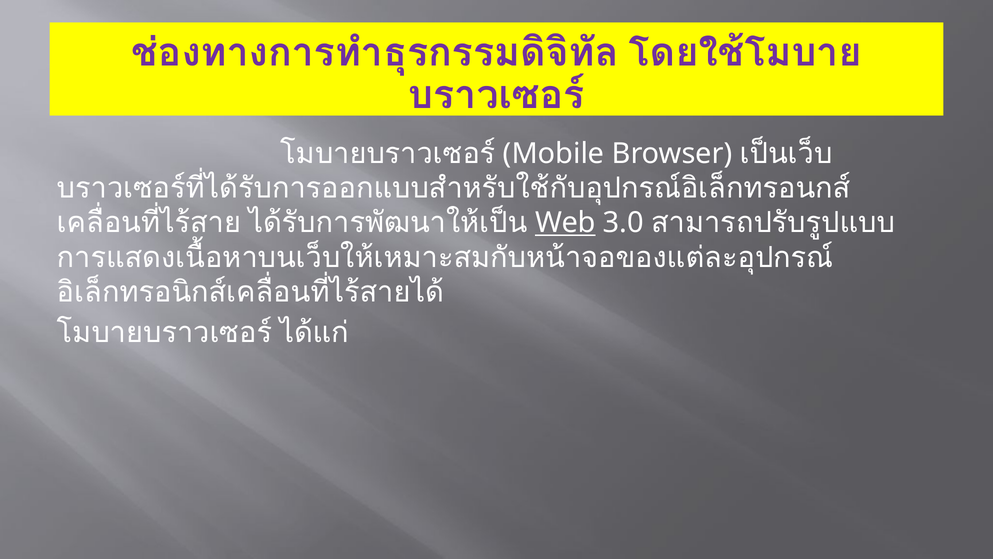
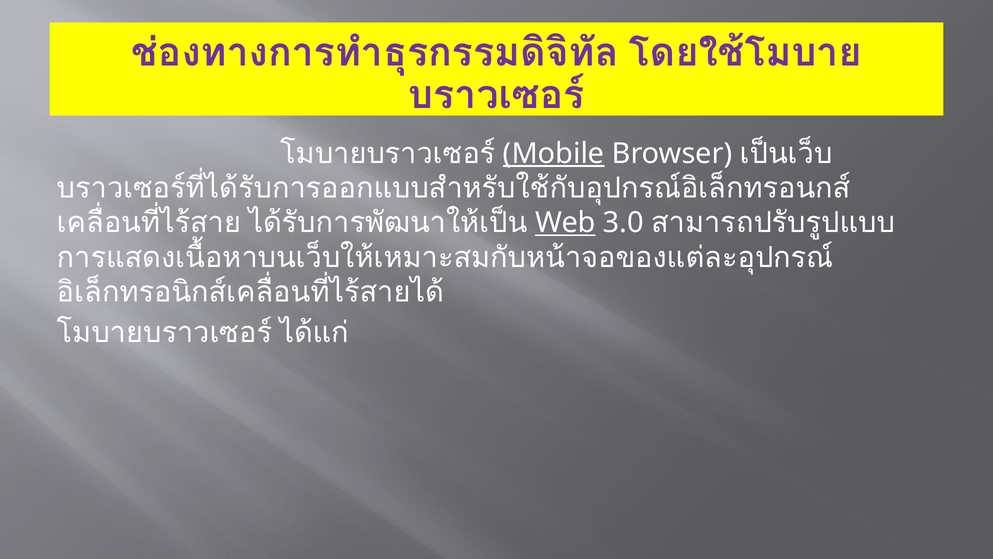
Mobile underline: none -> present
